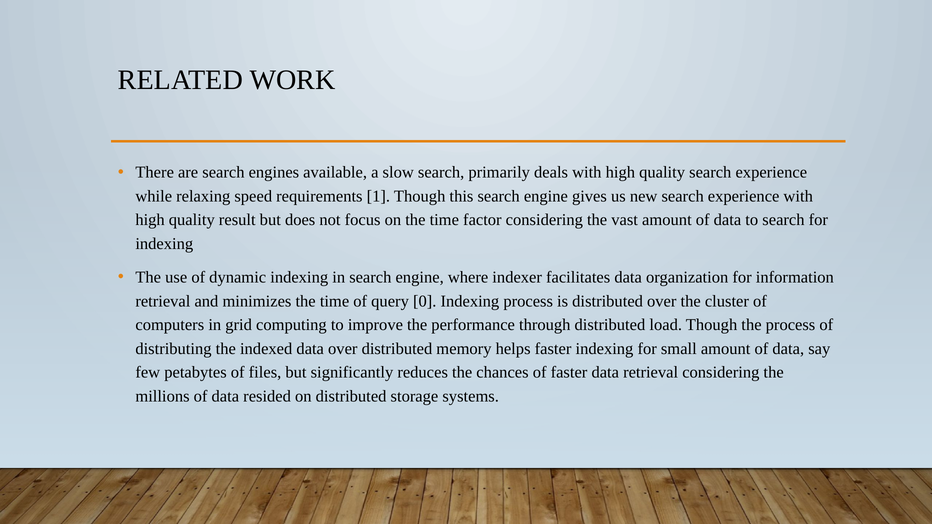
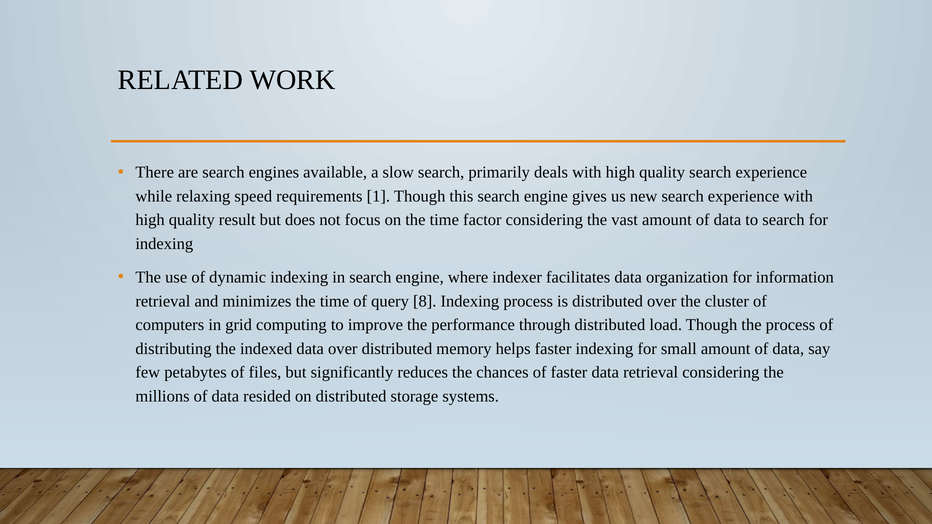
0: 0 -> 8
